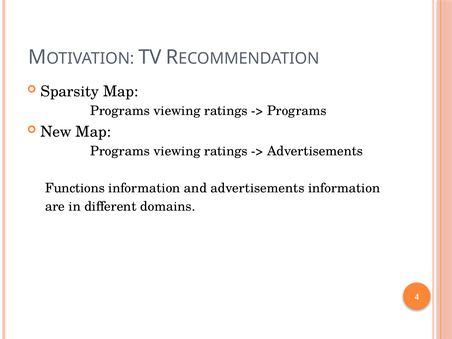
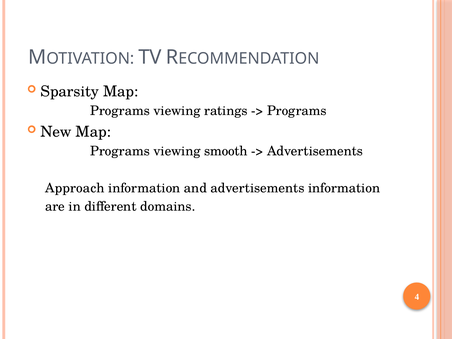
ratings at (226, 151): ratings -> smooth
Functions: Functions -> Approach
